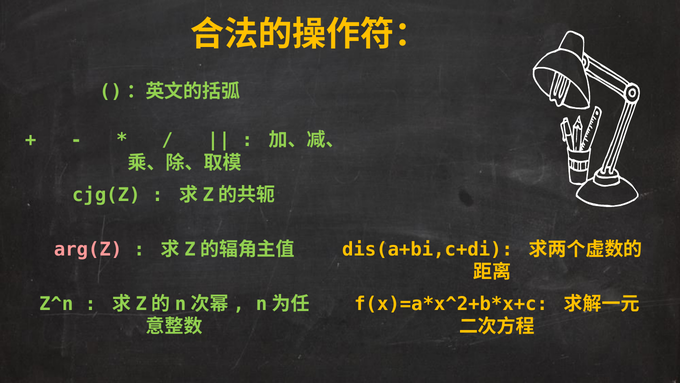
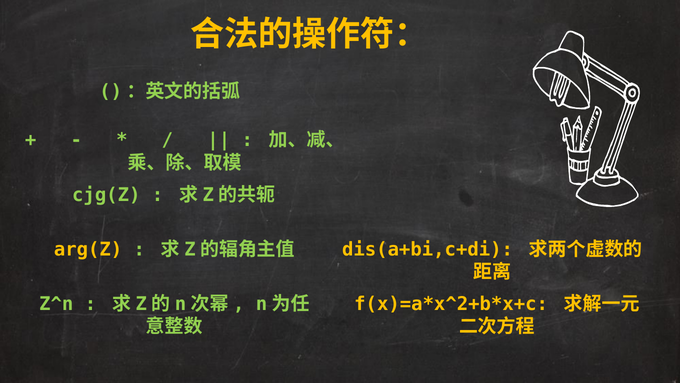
arg(Z colour: pink -> yellow
